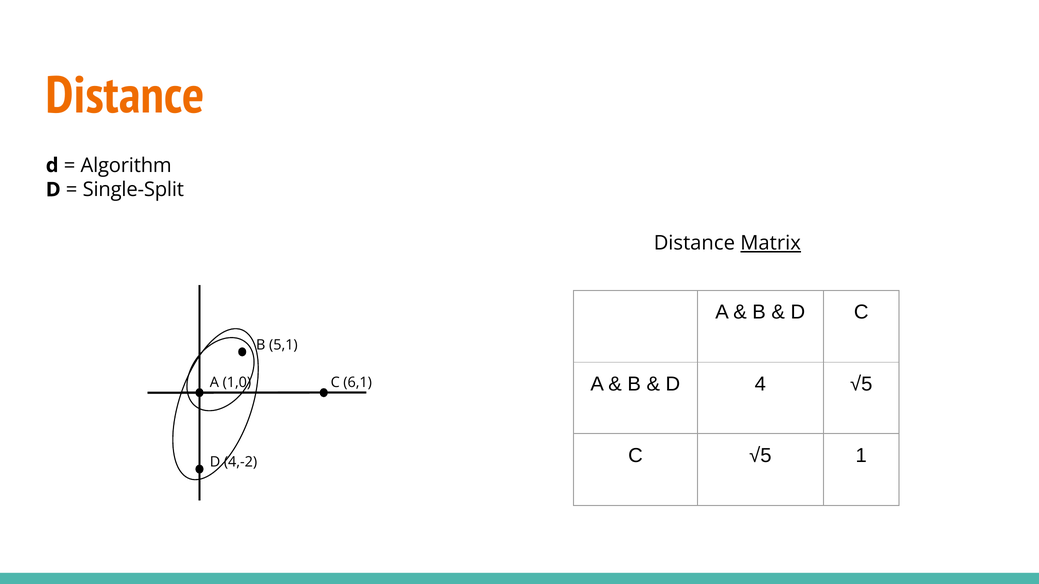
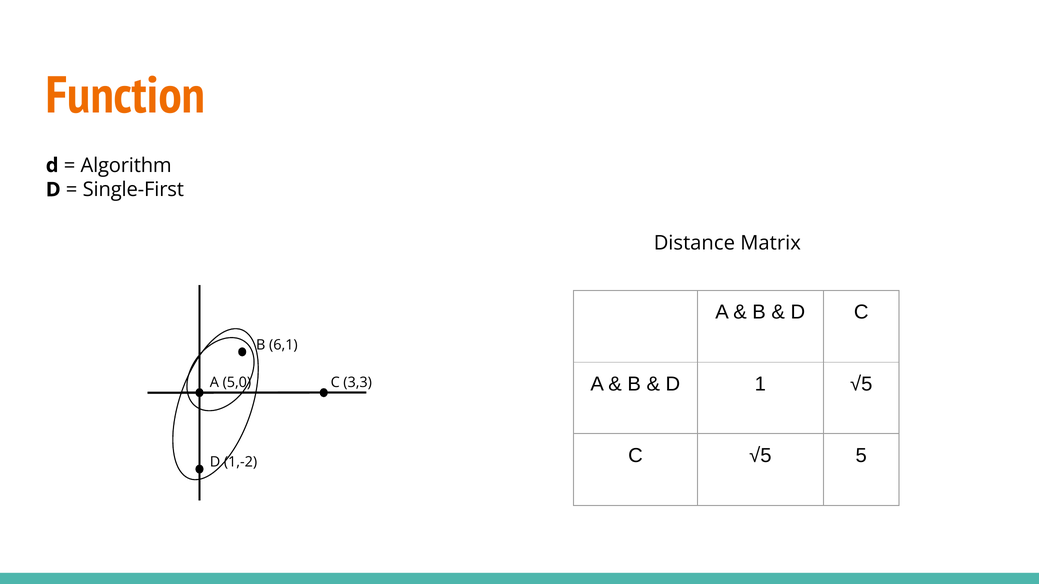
Distance at (125, 96): Distance -> Function
Single-Split: Single-Split -> Single-First
Matrix underline: present -> none
5,1: 5,1 -> 6,1
4: 4 -> 1
1,0: 1,0 -> 5,0
6,1: 6,1 -> 3,3
1: 1 -> 5
4,-2: 4,-2 -> 1,-2
